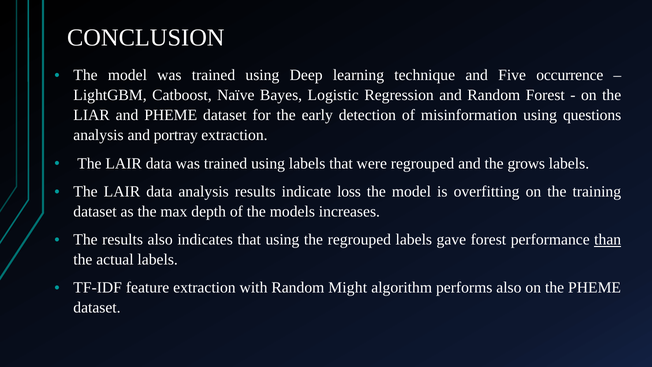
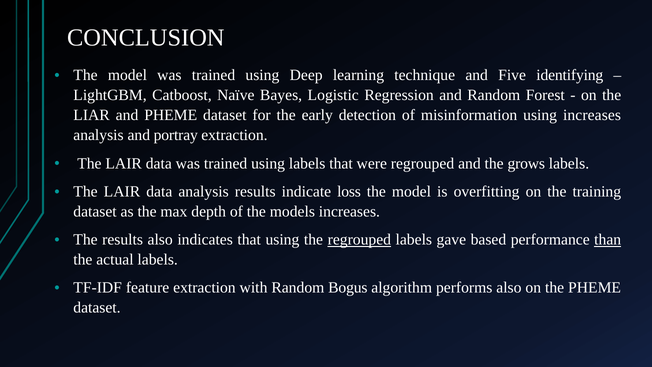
occurrence: occurrence -> identifying
using questions: questions -> increases
regrouped at (359, 240) underline: none -> present
gave forest: forest -> based
Might: Might -> Bogus
